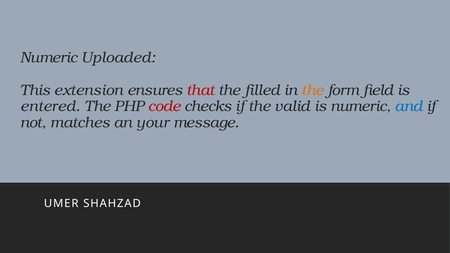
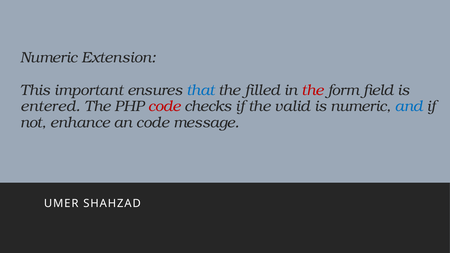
Uploaded: Uploaded -> Extension
extension: extension -> important
that colour: red -> blue
the at (313, 90) colour: orange -> red
matches: matches -> enhance
an your: your -> code
